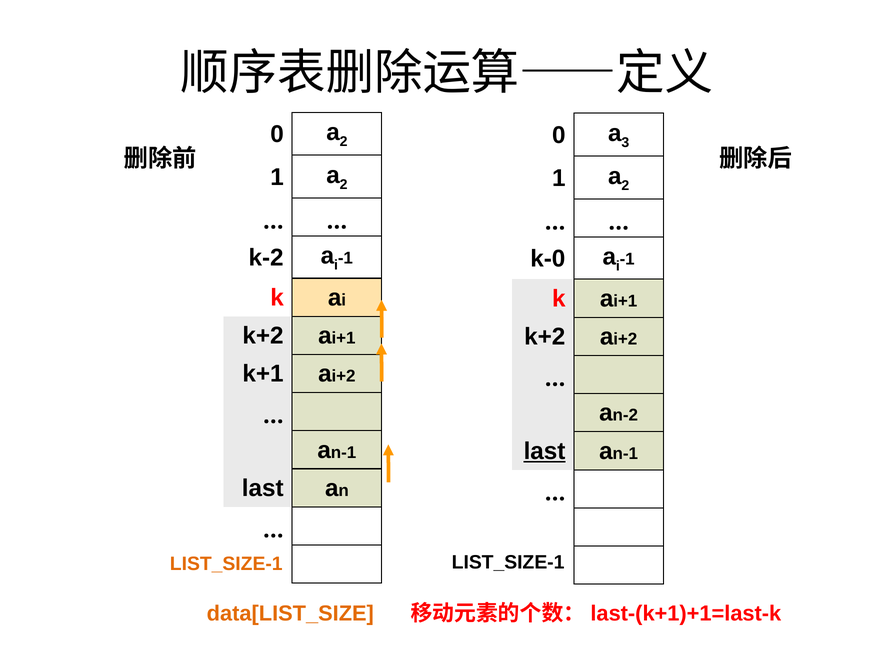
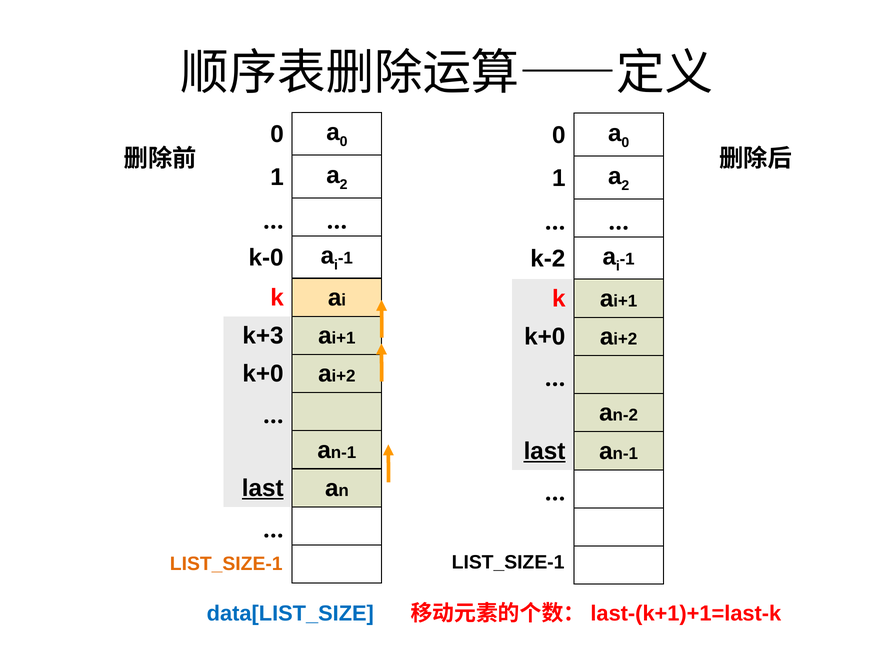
2 at (344, 142): 2 -> 0
3 at (625, 143): 3 -> 0
k-2: k-2 -> k-0
k-0: k-0 -> k-2
k+2 at (263, 336): k+2 -> k+3
k+2 at (545, 337): k+2 -> k+0
k+1 at (263, 374): k+1 -> k+0
last at (263, 488) underline: none -> present
data[LIST_SIZE colour: orange -> blue
